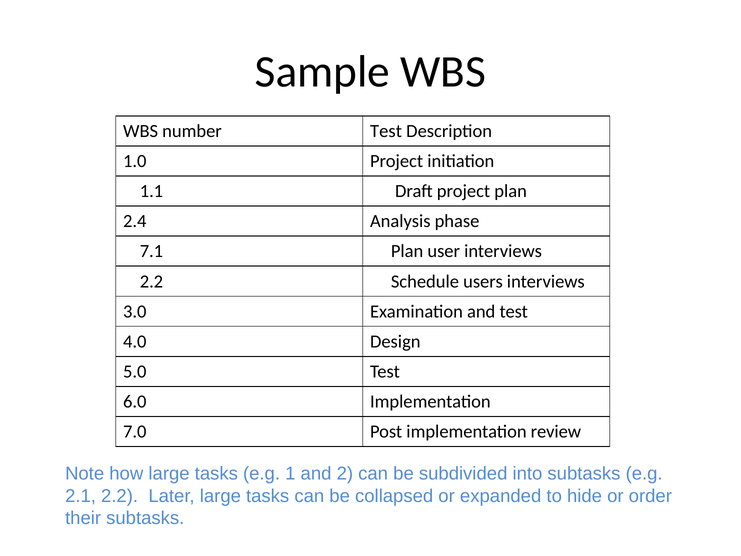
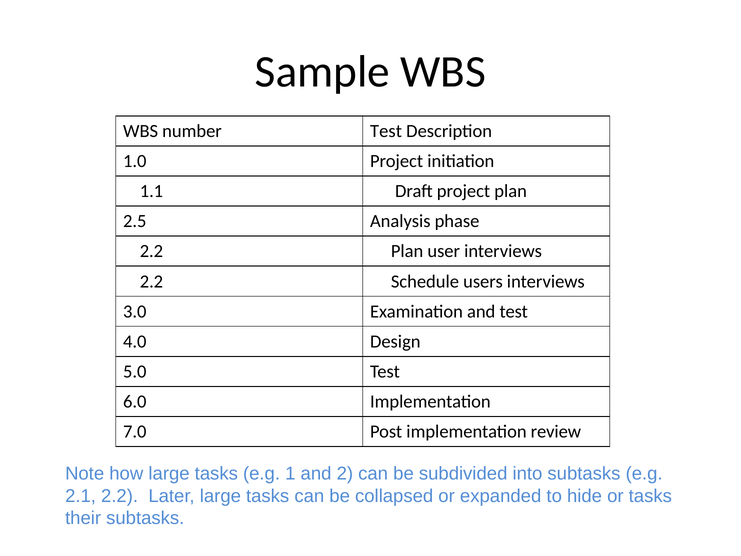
2.4: 2.4 -> 2.5
7.1 at (151, 251): 7.1 -> 2.2
or order: order -> tasks
